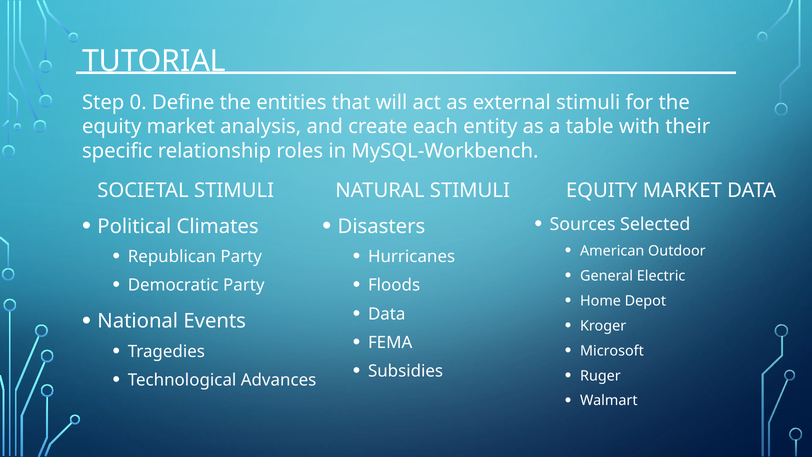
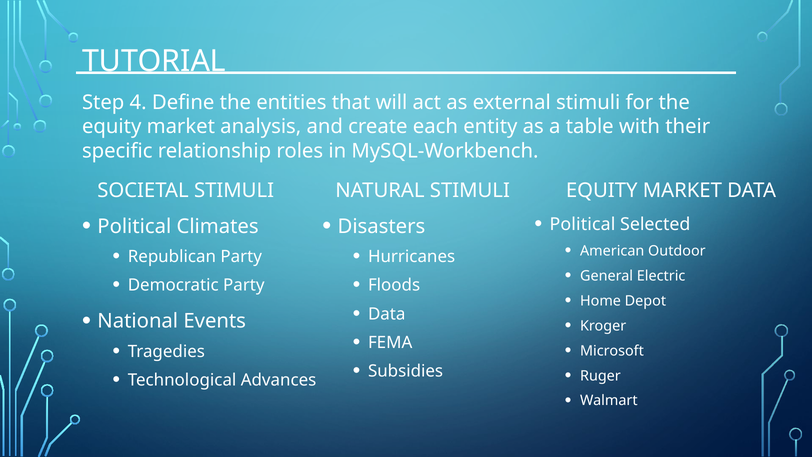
0: 0 -> 4
Sources at (583, 224): Sources -> Political
